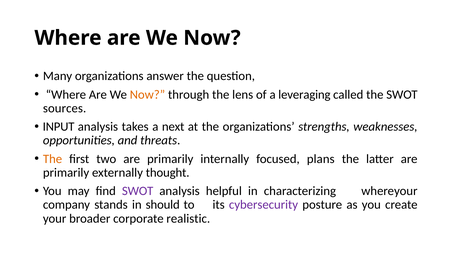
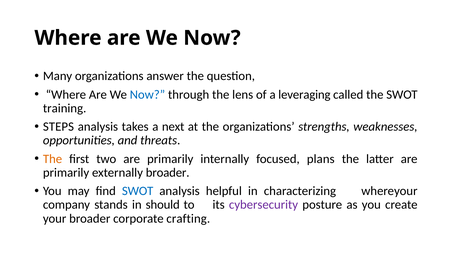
Now at (147, 95) colour: orange -> blue
sources: sources -> training
INPUT: INPUT -> STEPS
externally thought: thought -> broader
SWOT at (138, 191) colour: purple -> blue
realistic: realistic -> crafting
